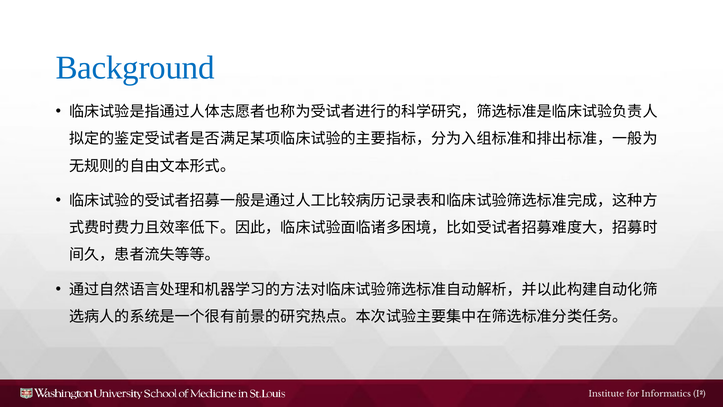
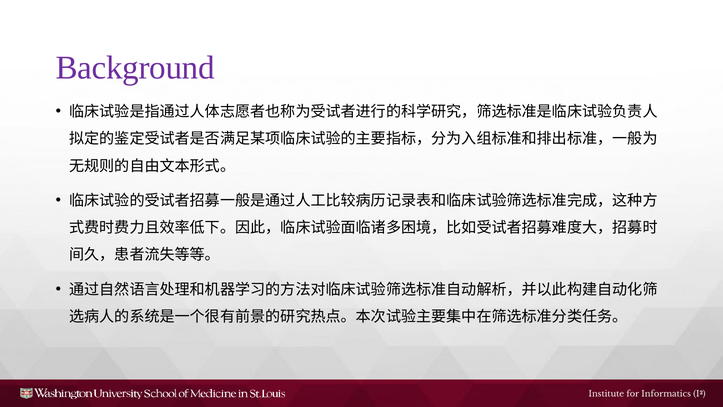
Background colour: blue -> purple
